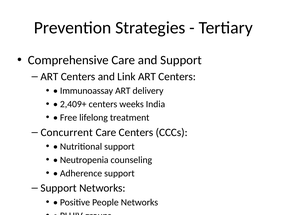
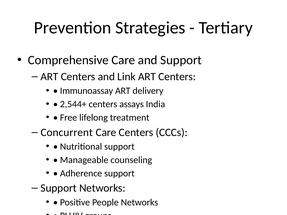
2,409+: 2,409+ -> 2,544+
weeks: weeks -> assays
Neutropenia: Neutropenia -> Manageable
